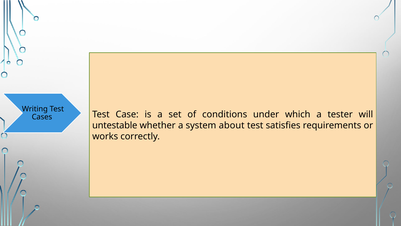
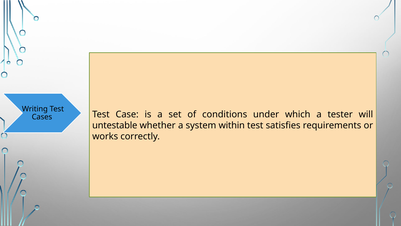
about: about -> within
